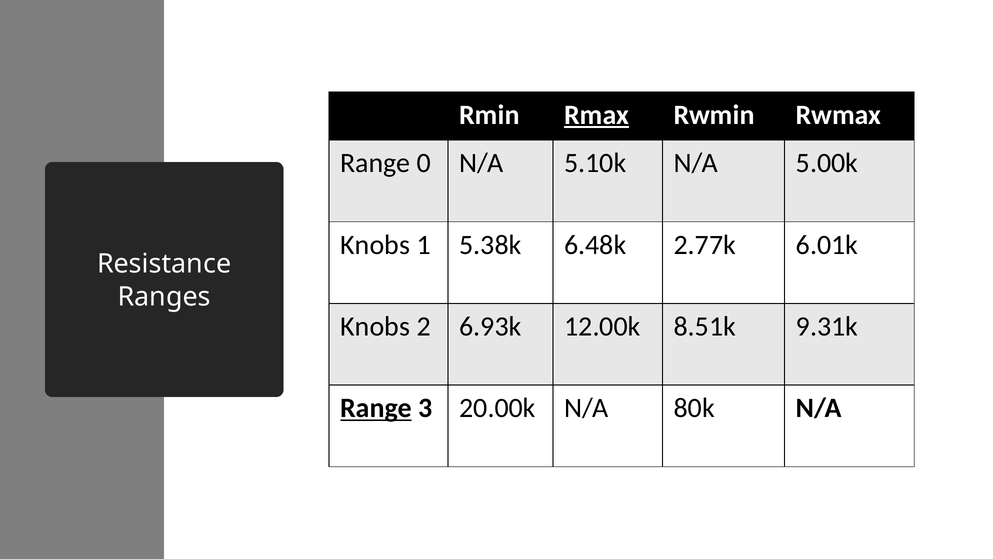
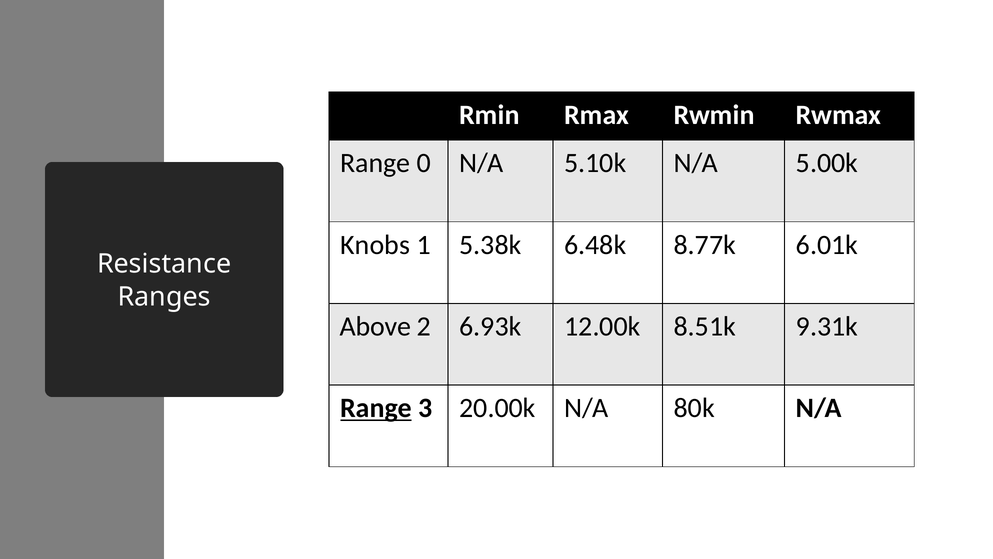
Rmax underline: present -> none
2.77k: 2.77k -> 8.77k
Knobs at (375, 326): Knobs -> Above
